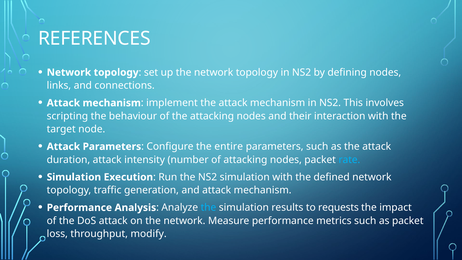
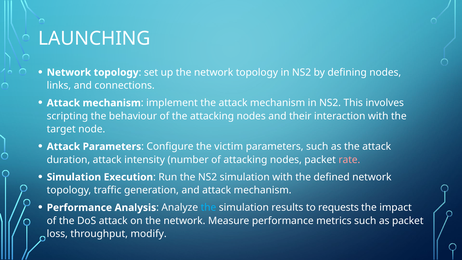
REFERENCES: REFERENCES -> LAUNCHING
entire: entire -> victim
rate colour: light blue -> pink
